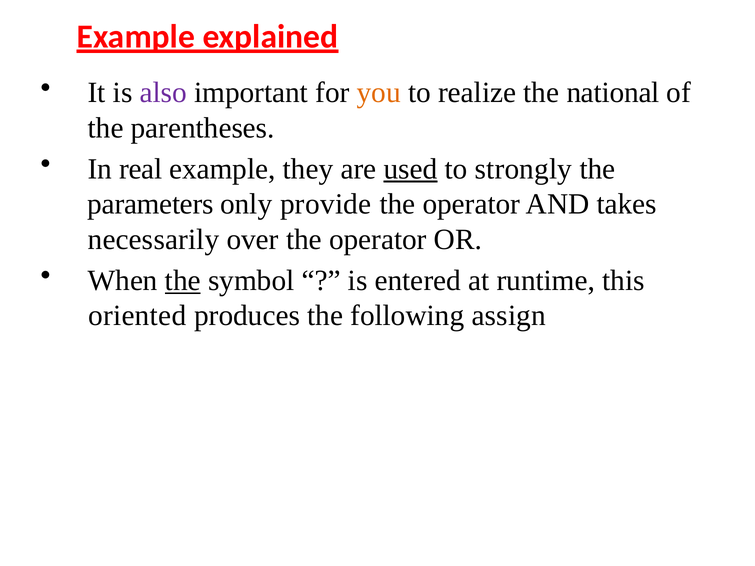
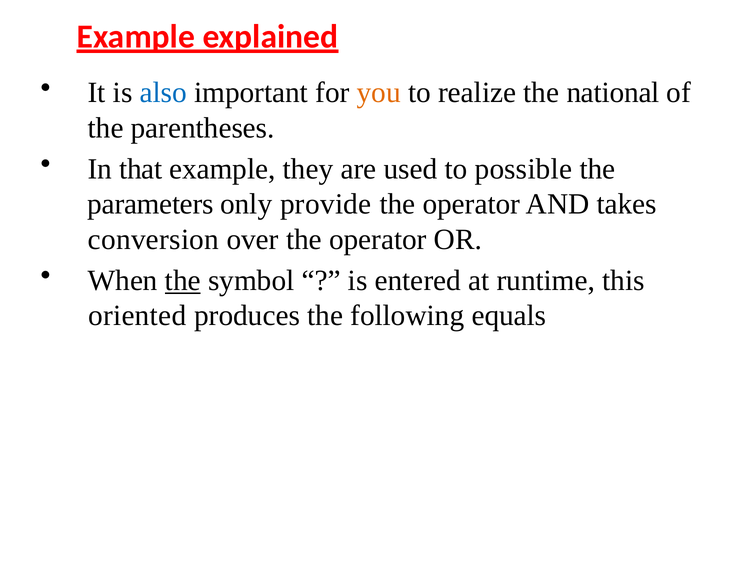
also colour: purple -> blue
real: real -> that
used underline: present -> none
strongly: strongly -> possible
necessarily: necessarily -> conversion
assign: assign -> equals
